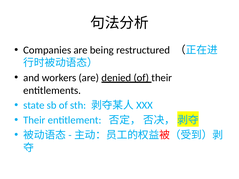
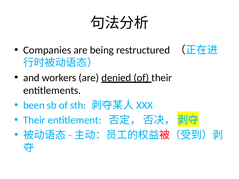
state: state -> been
